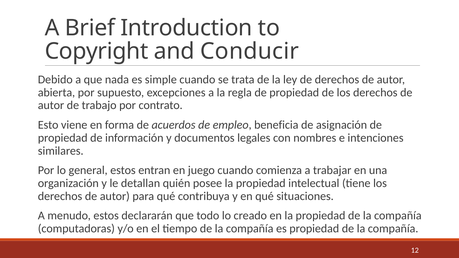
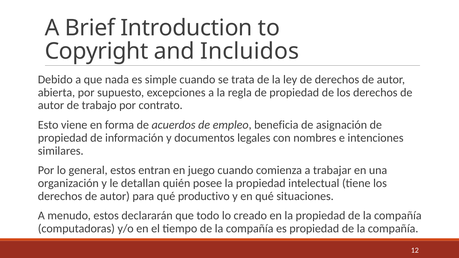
Conducir: Conducir -> Incluidos
contribuya: contribuya -> productivo
